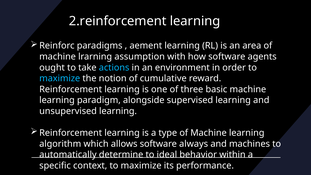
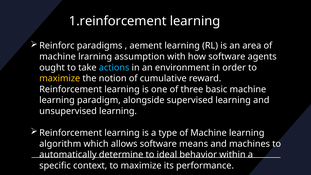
2.reinforcement: 2.reinforcement -> 1.reinforcement
maximize at (60, 78) colour: light blue -> yellow
always: always -> means
